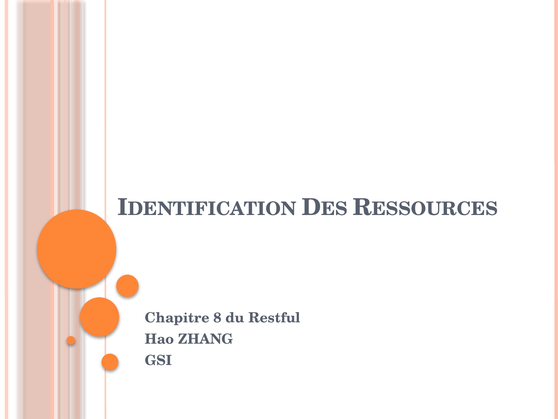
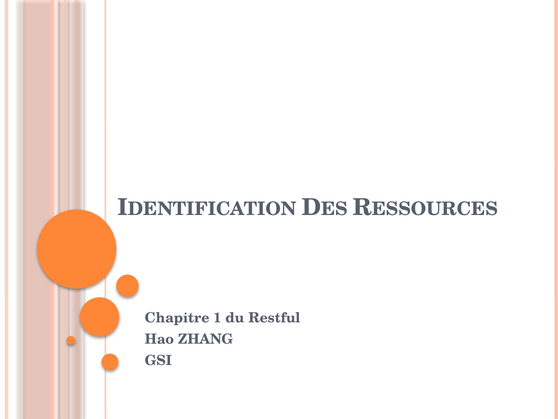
8: 8 -> 1
